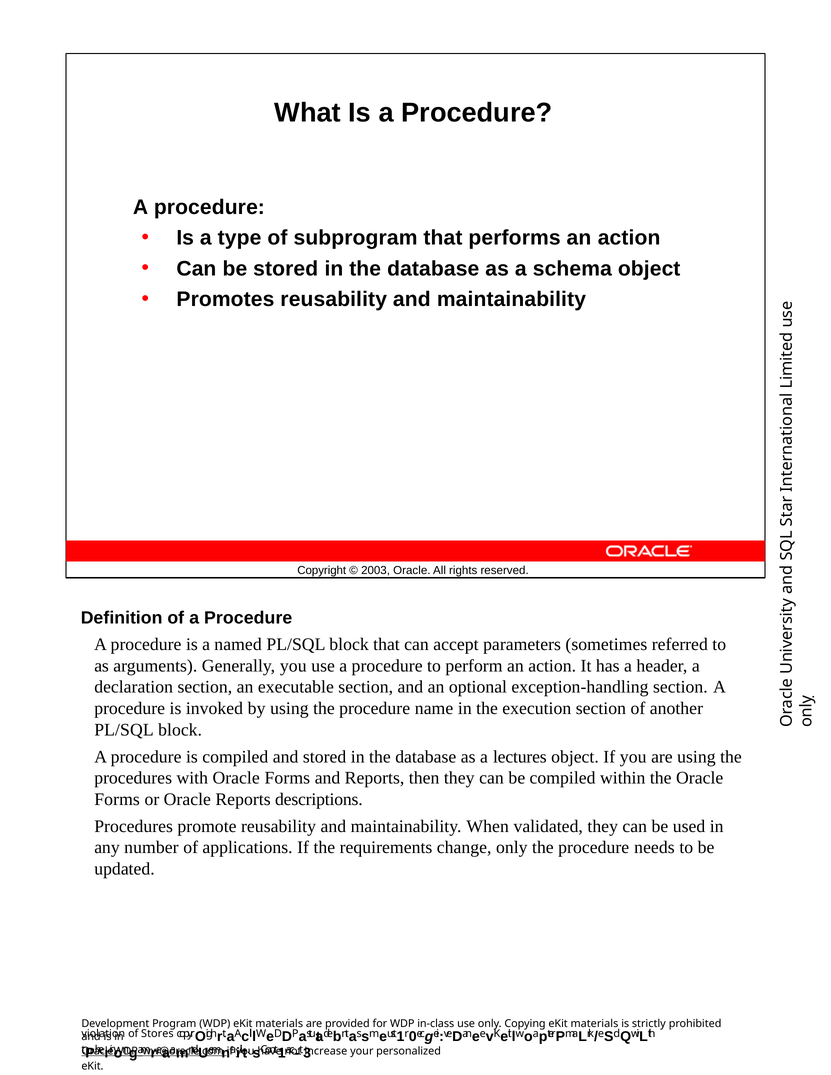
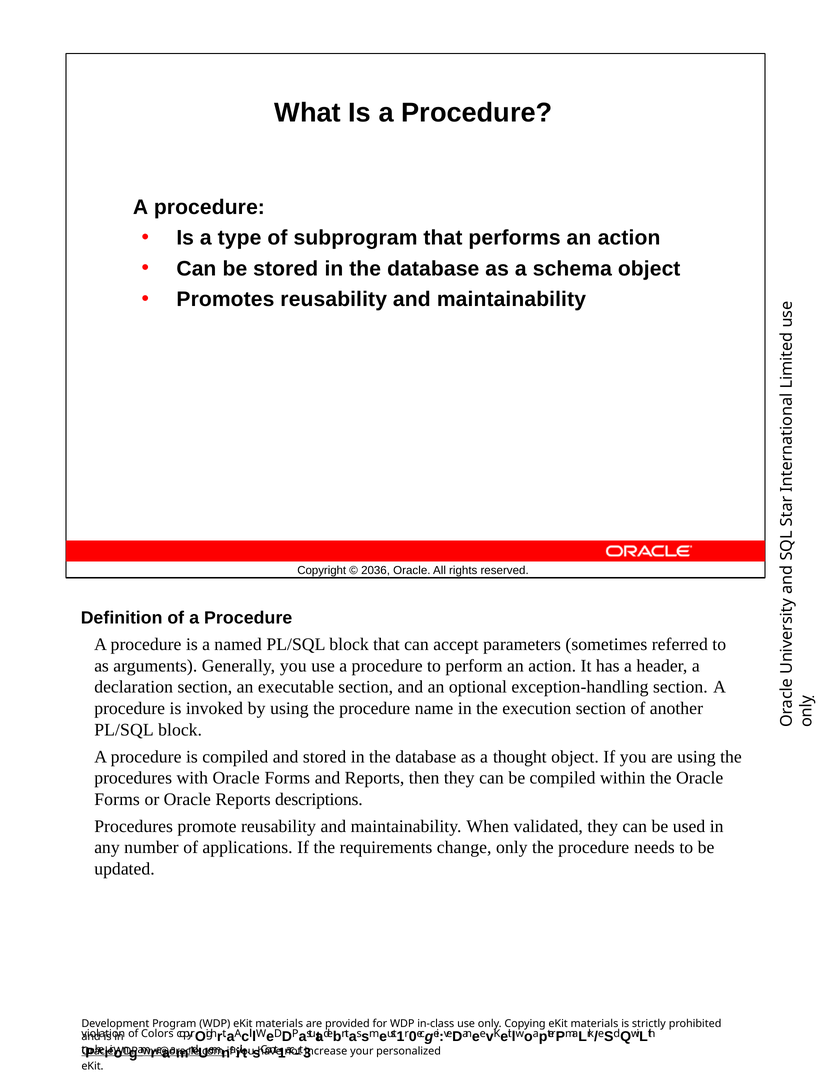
2003: 2003 -> 2036
lectures: lectures -> thought
Stores: Stores -> Colors
